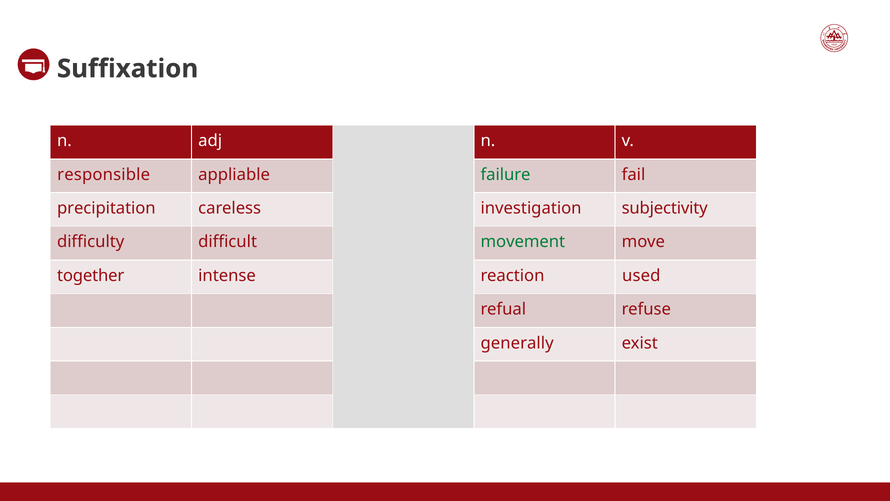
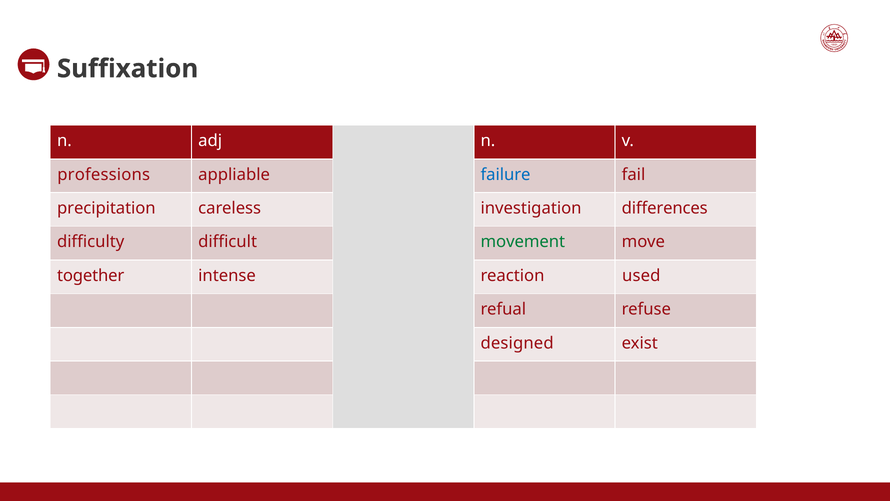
responsible: responsible -> professions
failure colour: green -> blue
subjectivity: subjectivity -> differences
generally: generally -> designed
